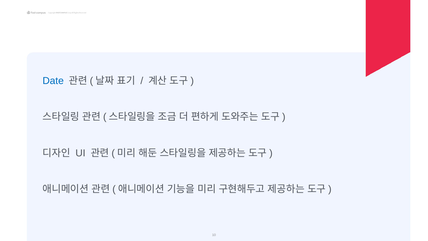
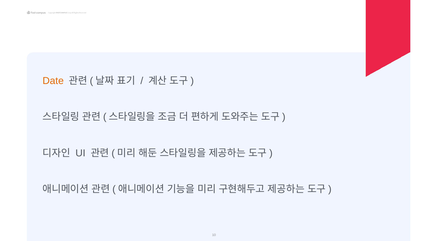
Date colour: blue -> orange
